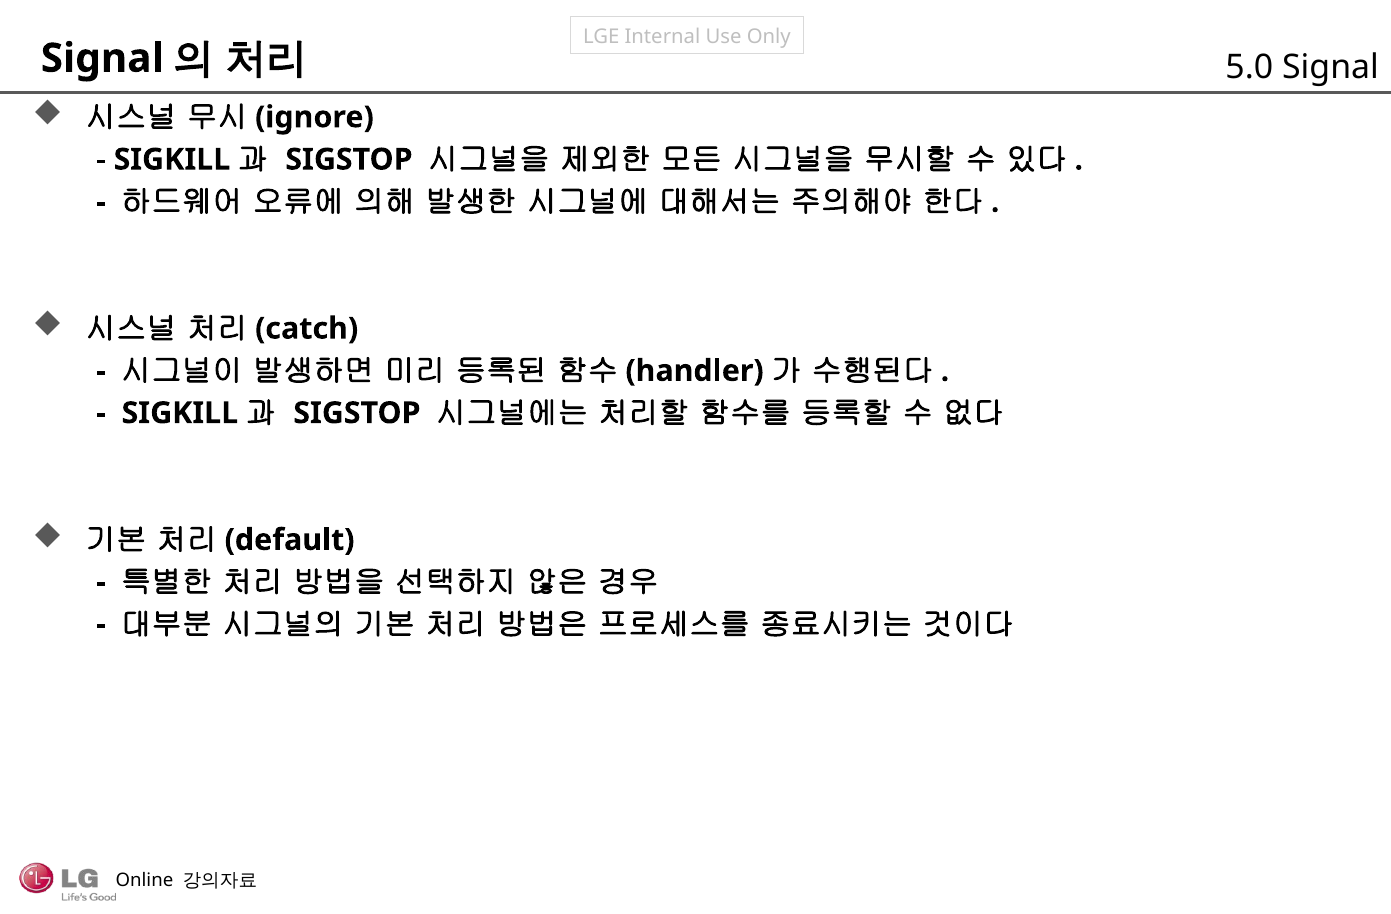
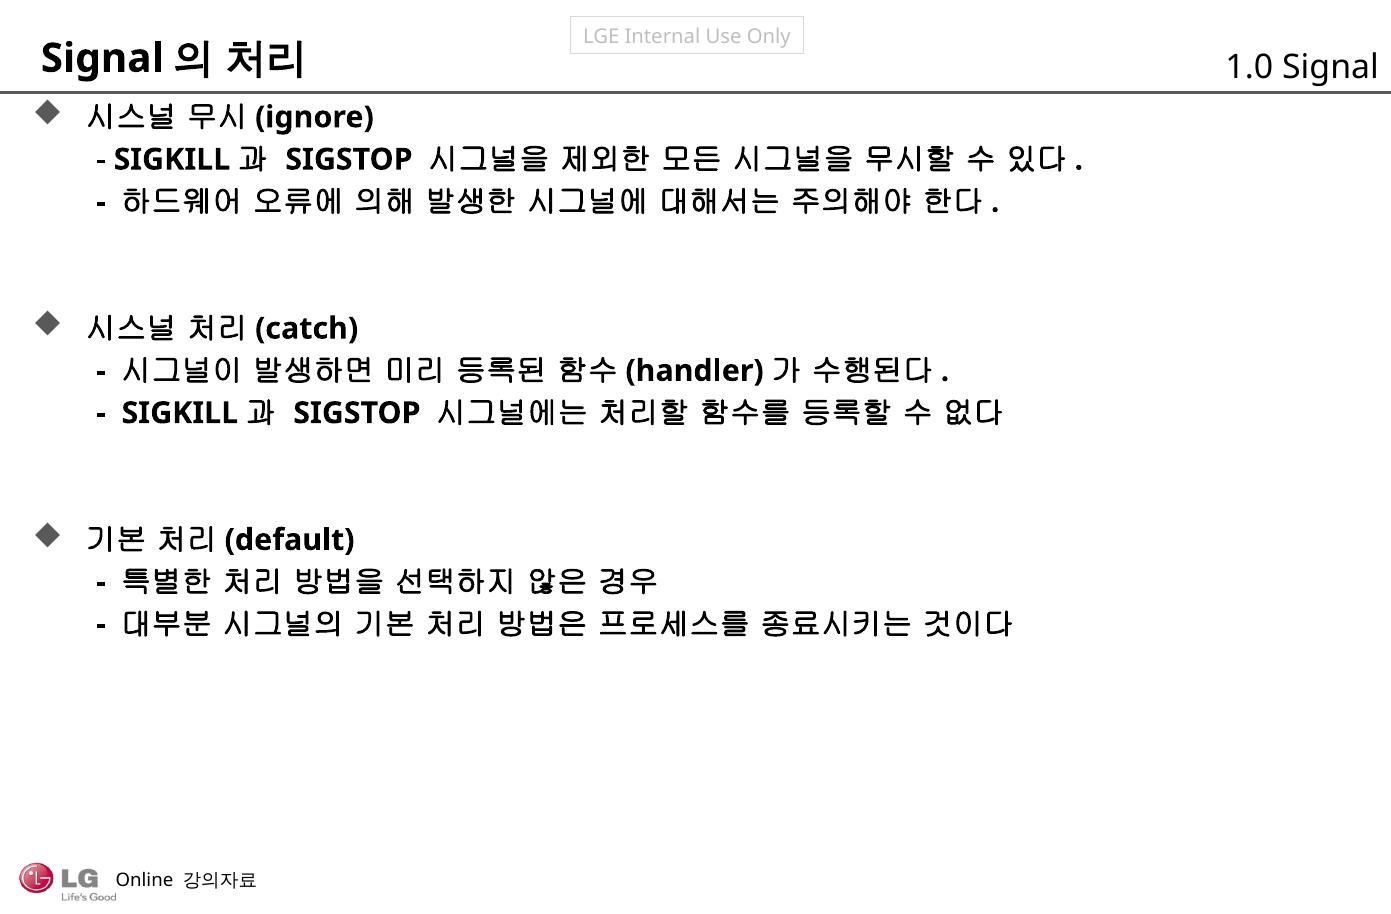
5.0: 5.0 -> 1.0
